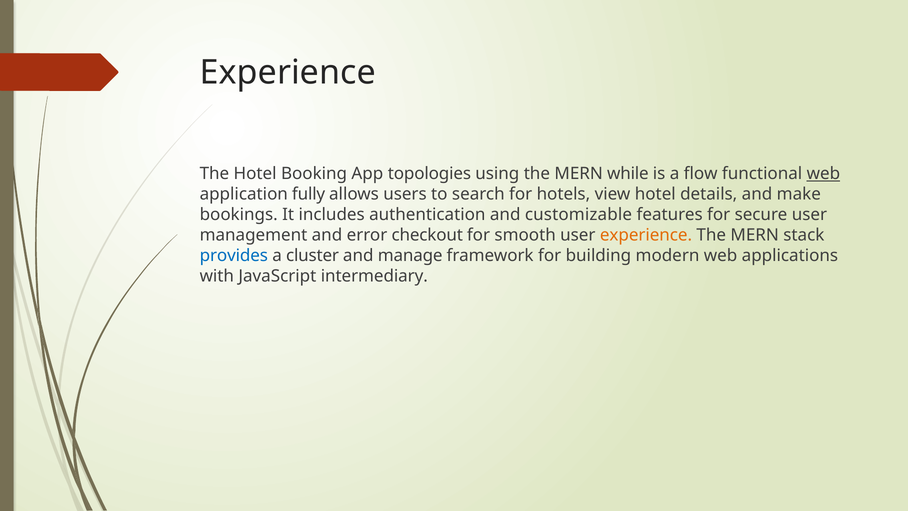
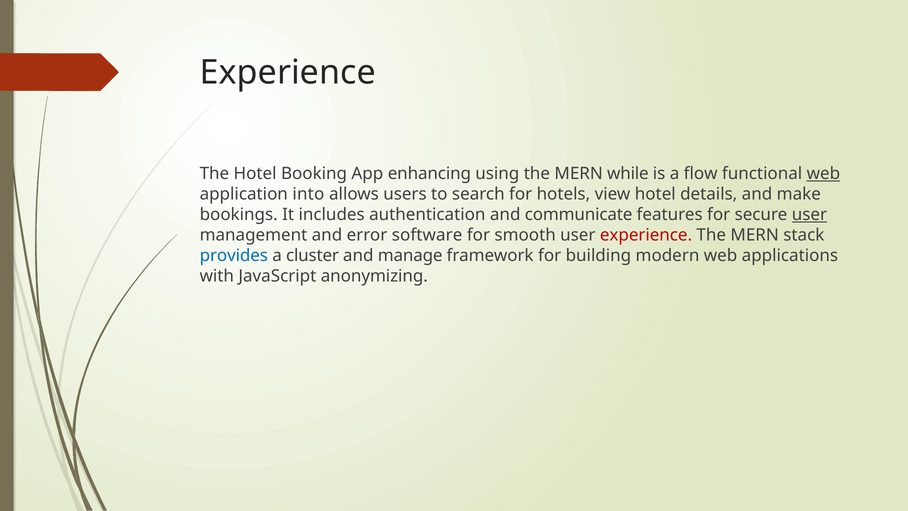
topologies: topologies -> enhancing
fully: fully -> into
customizable: customizable -> communicate
user at (809, 215) underline: none -> present
checkout: checkout -> software
experience at (646, 235) colour: orange -> red
intermediary: intermediary -> anonymizing
